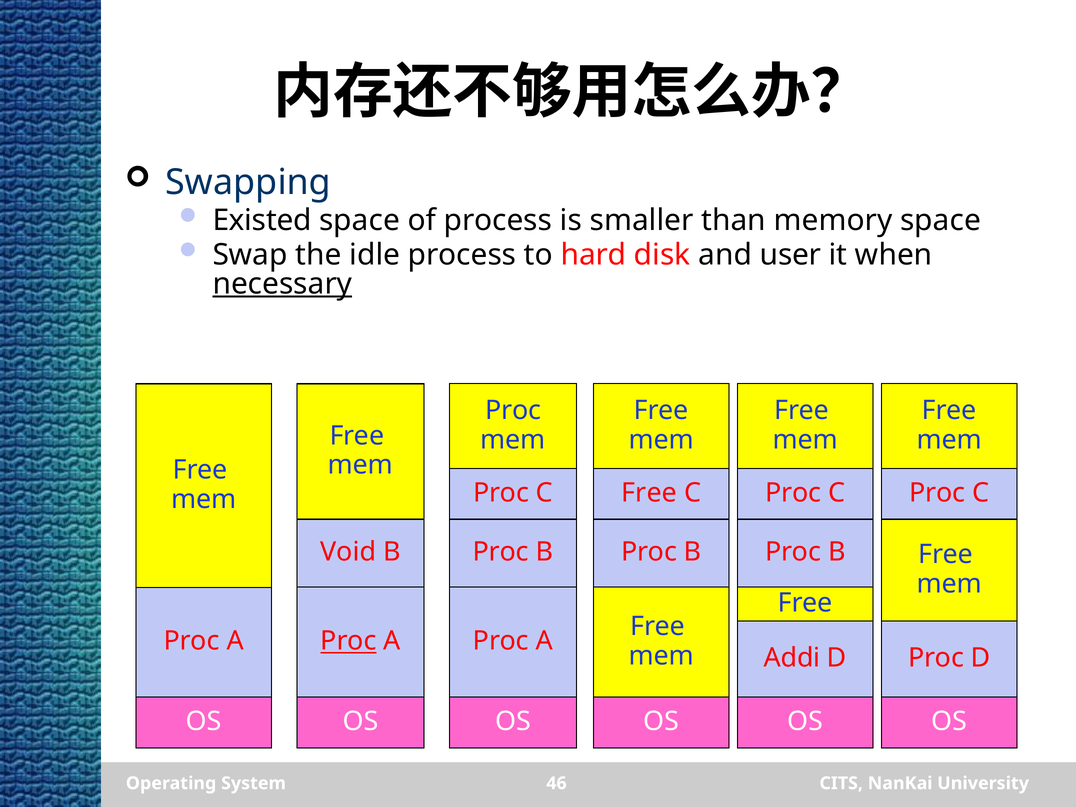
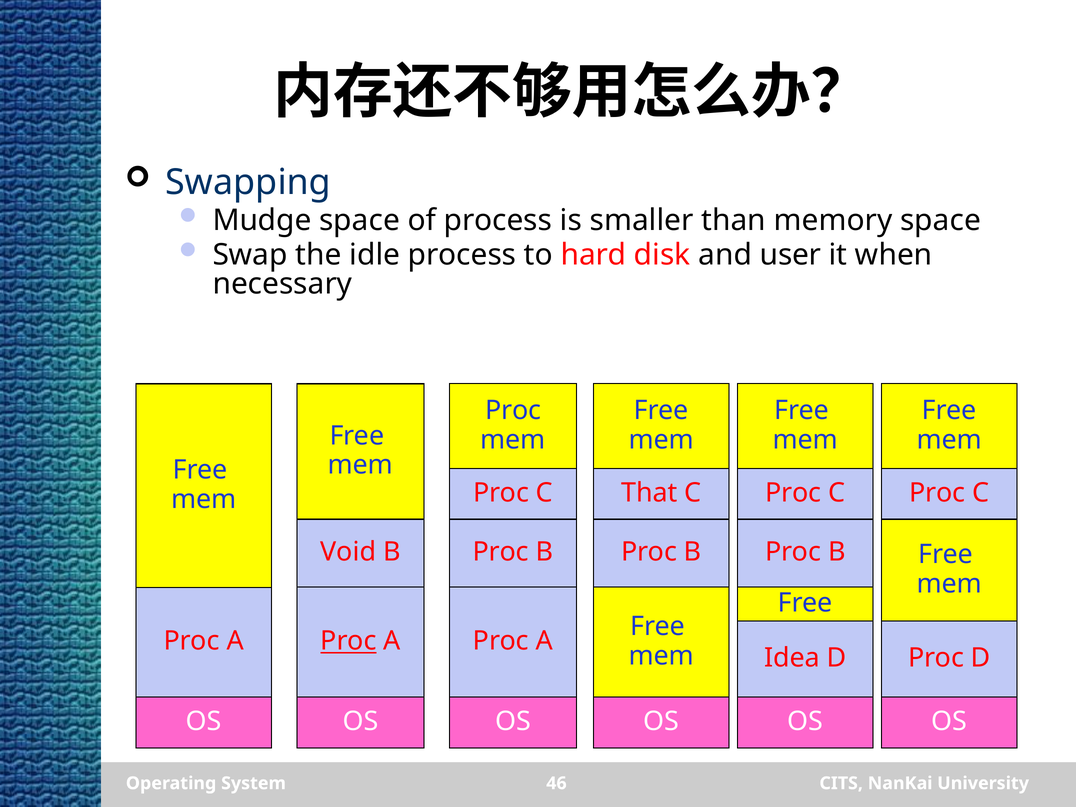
Existed: Existed -> Mudge
necessary underline: present -> none
Free at (649, 493): Free -> That
Addi: Addi -> Idea
